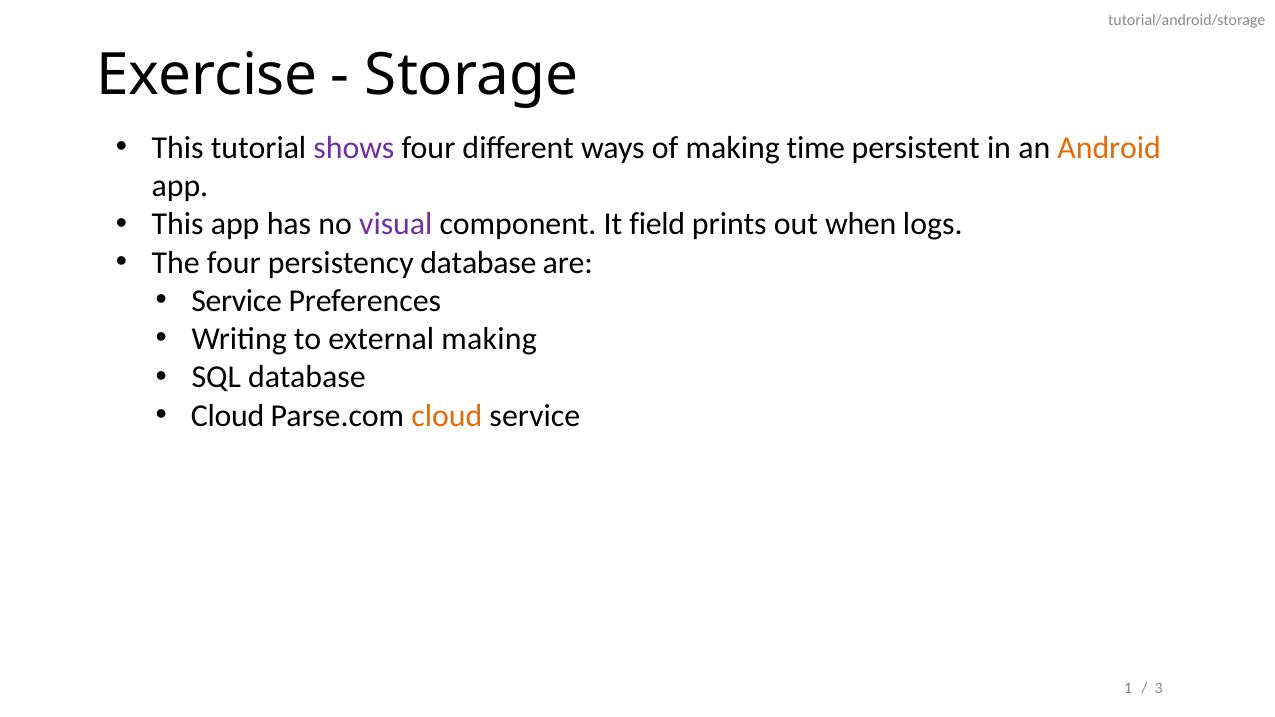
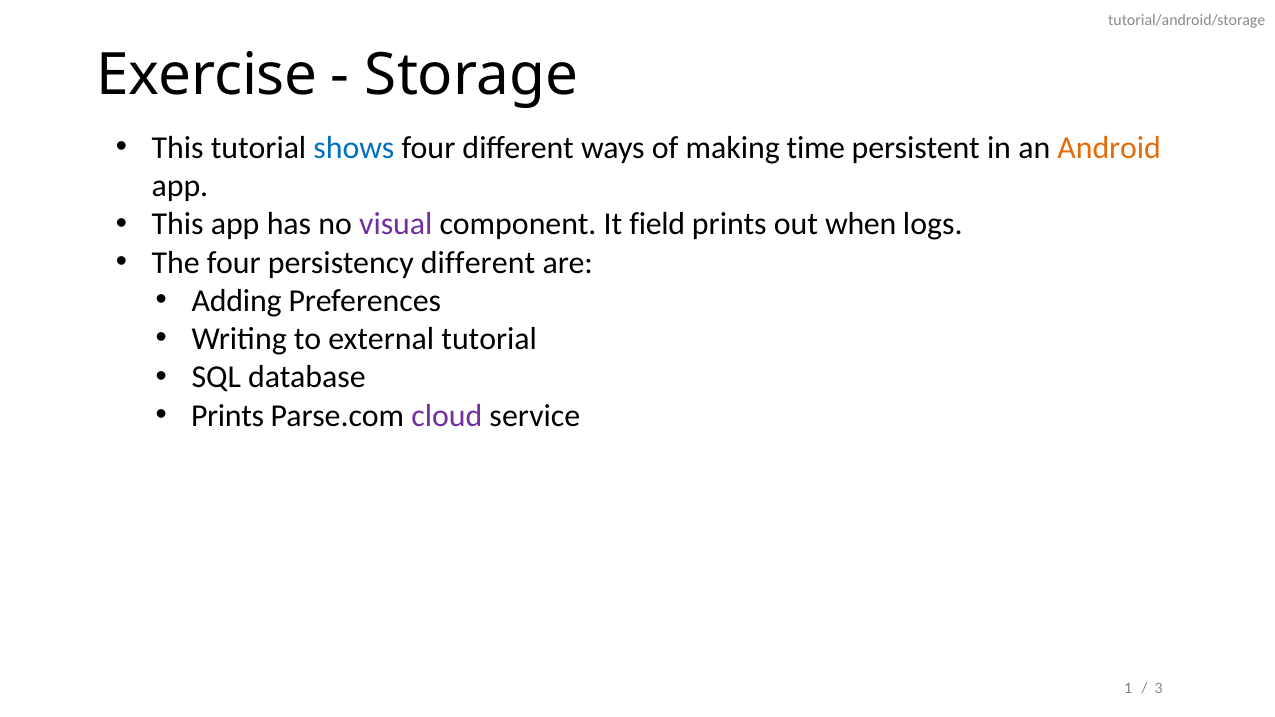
shows colour: purple -> blue
persistency database: database -> different
Service at (237, 301): Service -> Adding
external making: making -> tutorial
Cloud at (228, 416): Cloud -> Prints
cloud at (447, 416) colour: orange -> purple
